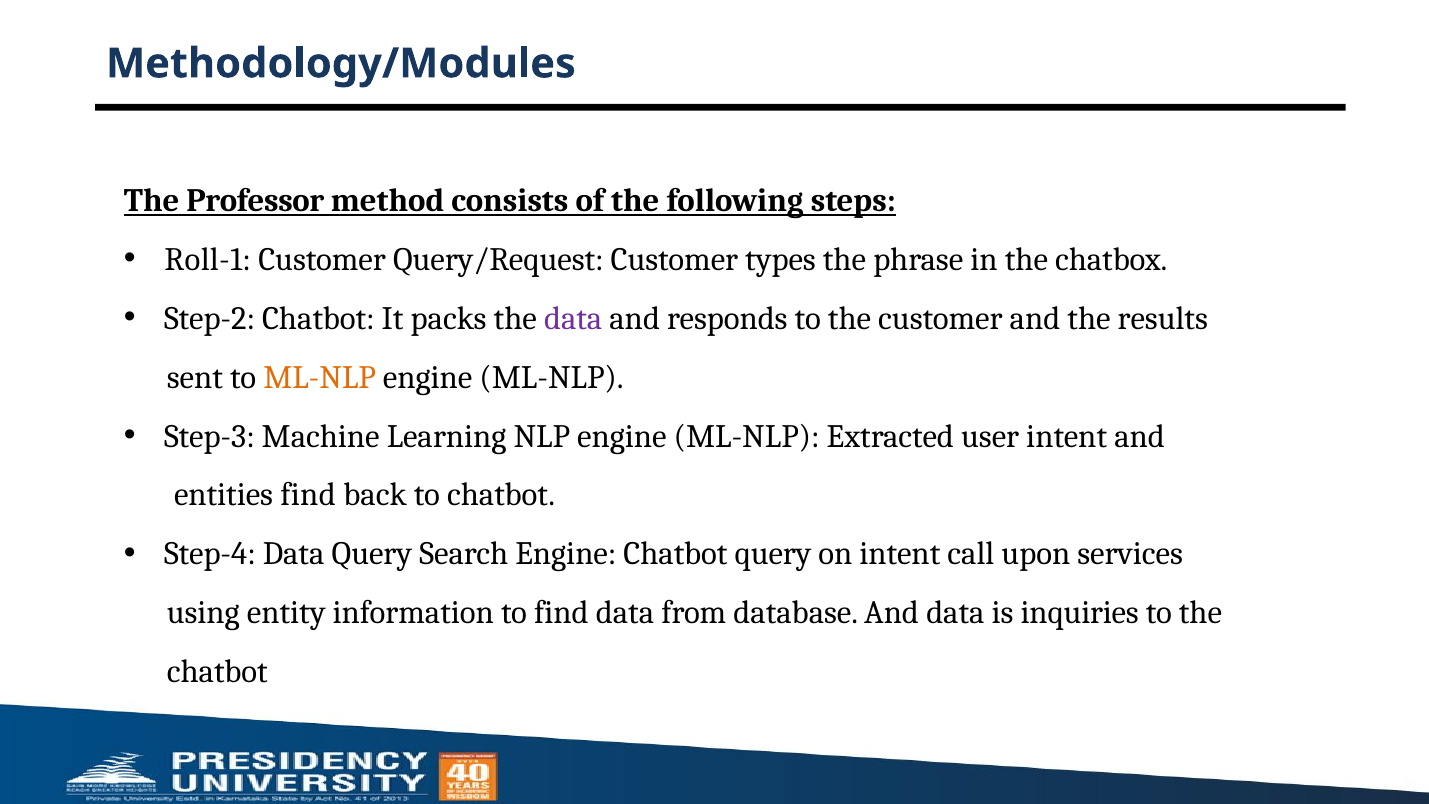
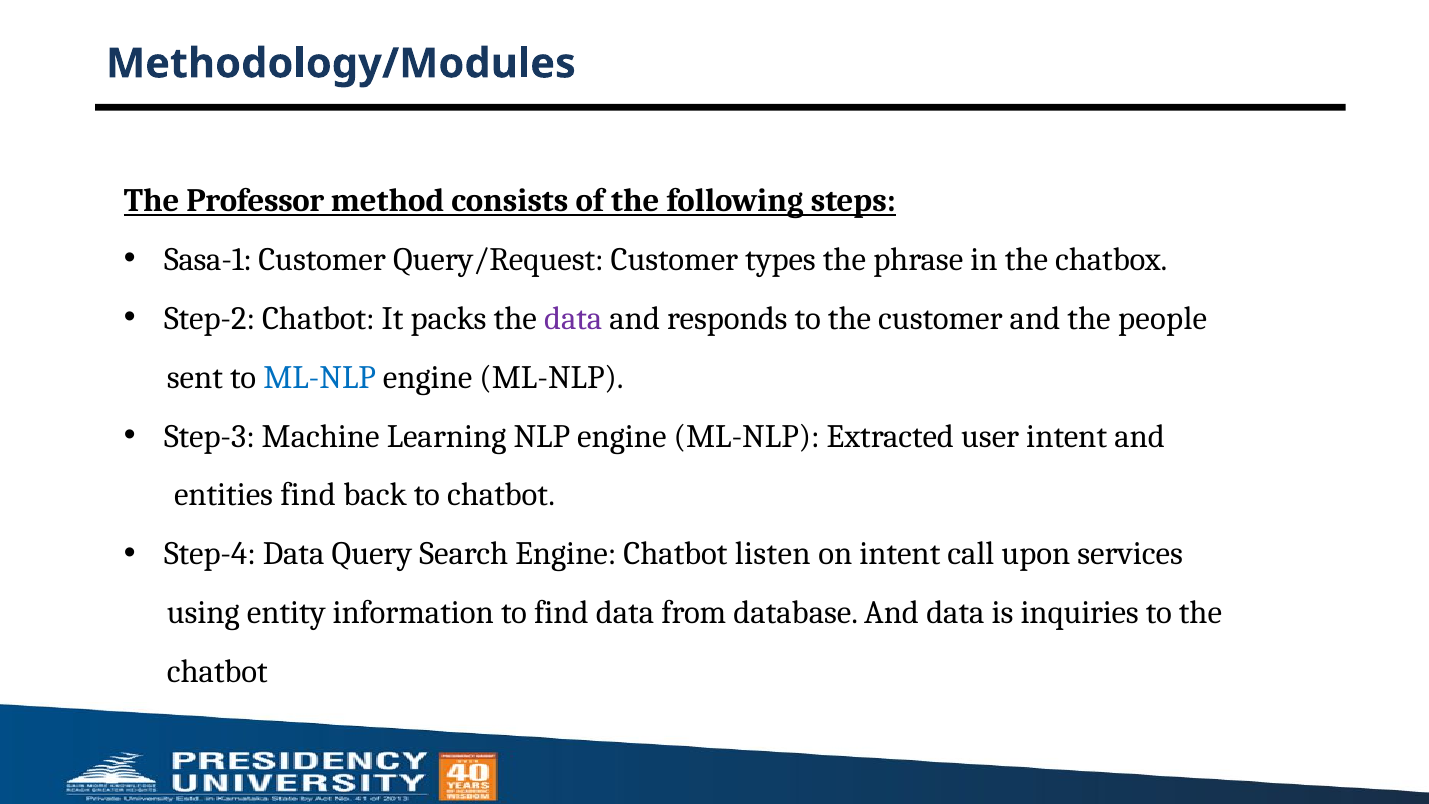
Roll-1: Roll-1 -> Sasa-1
results: results -> people
ML-NLP at (320, 377) colour: orange -> blue
Chatbot query: query -> listen
